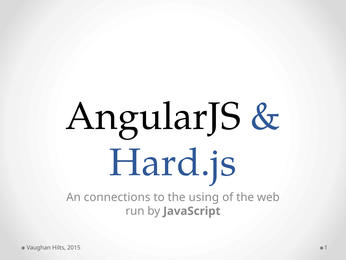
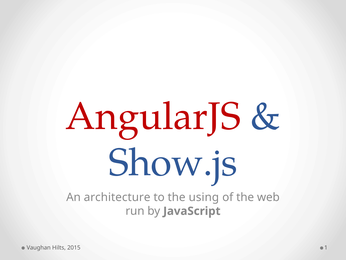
AngularJS colour: black -> red
Hard.js: Hard.js -> Show.js
connections: connections -> architecture
